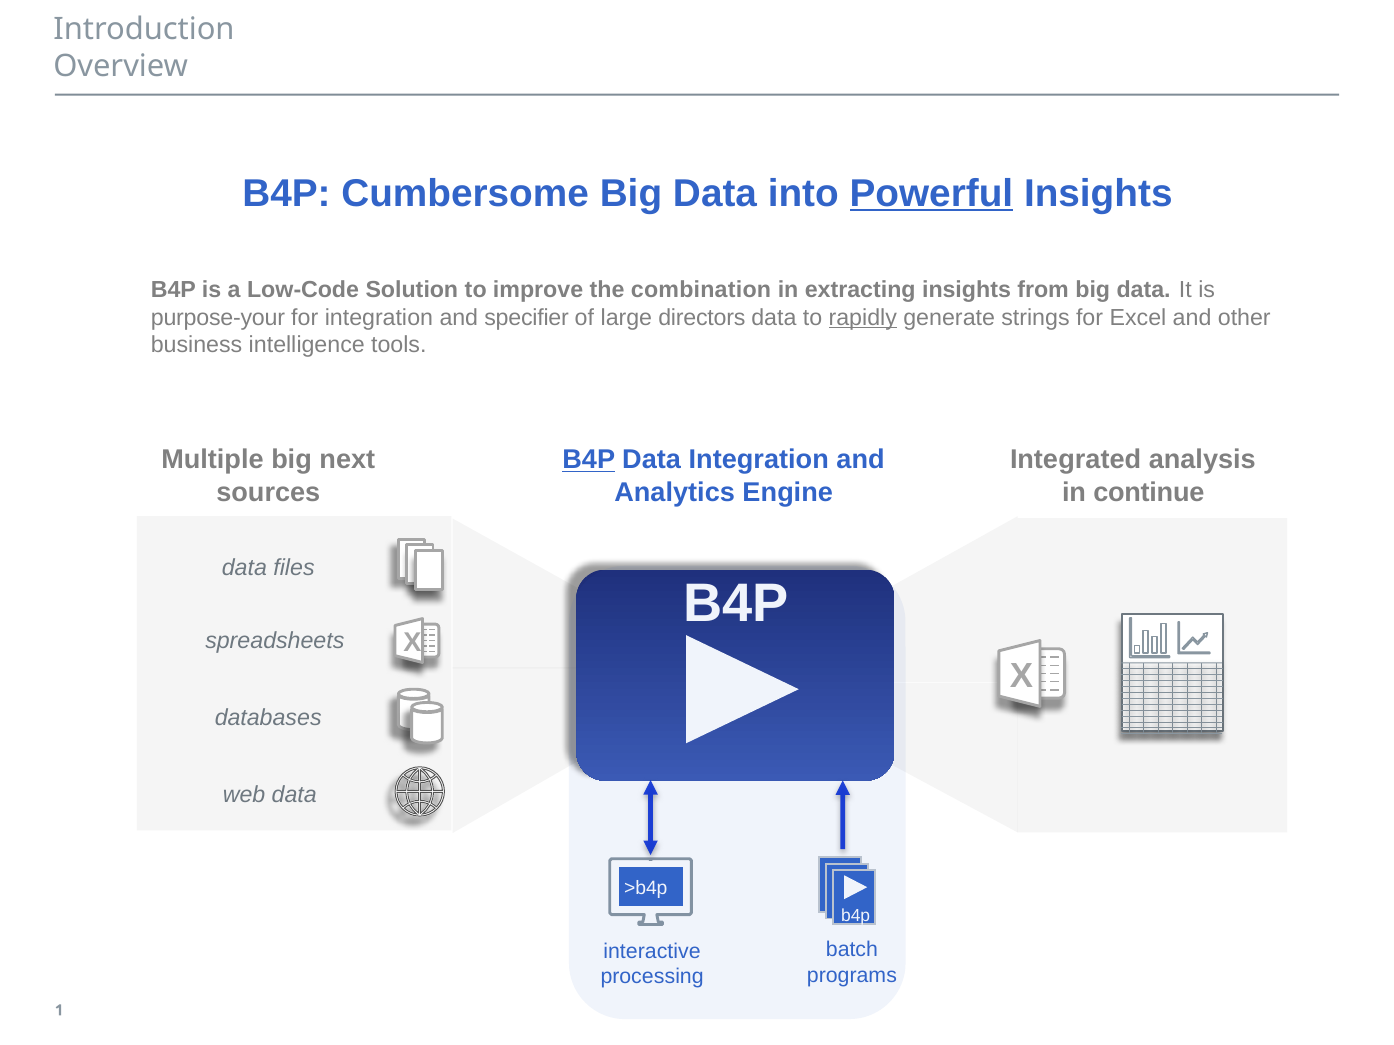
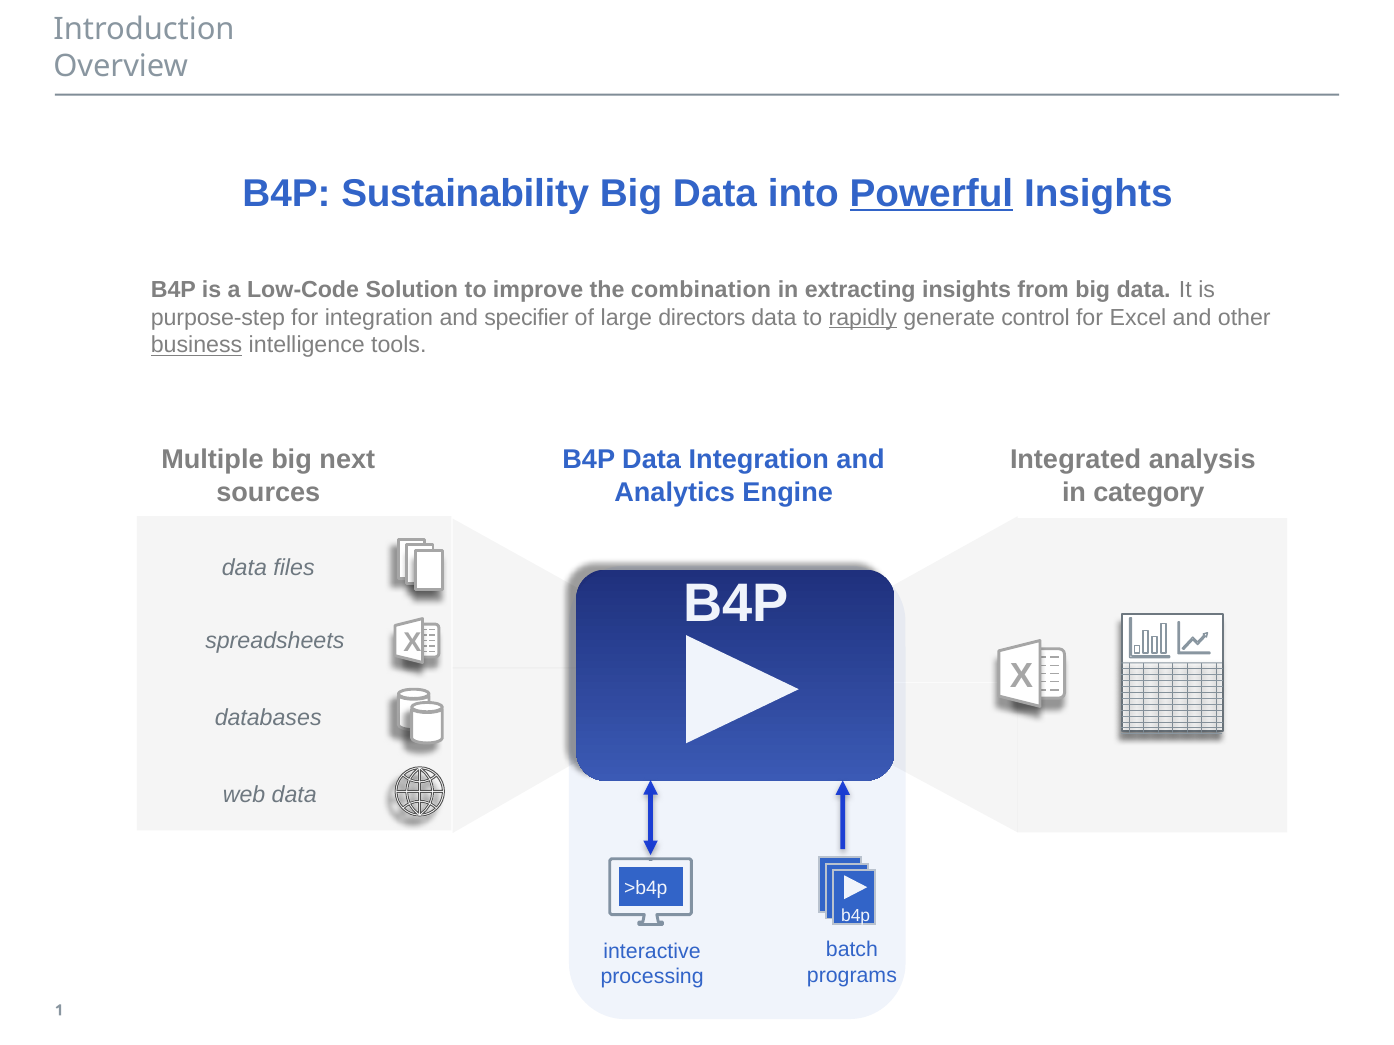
Cumbersome: Cumbersome -> Sustainability
purpose-your: purpose-your -> purpose-step
strings: strings -> control
business underline: none -> present
B4P at (589, 460) underline: present -> none
continue: continue -> category
